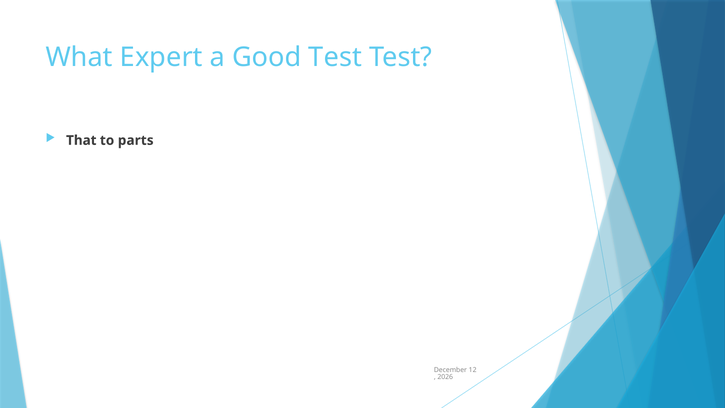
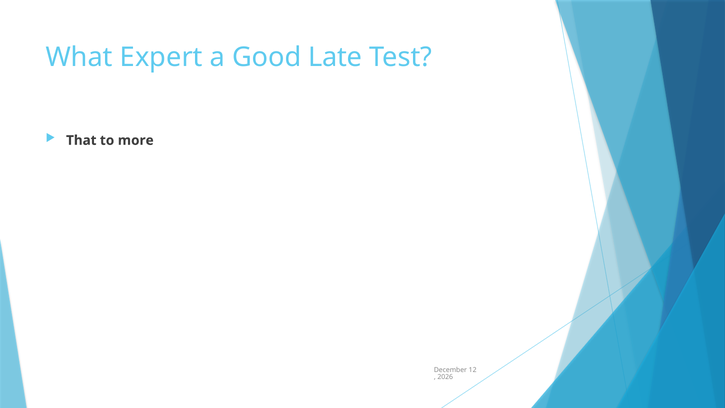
Good Test: Test -> Late
parts: parts -> more
